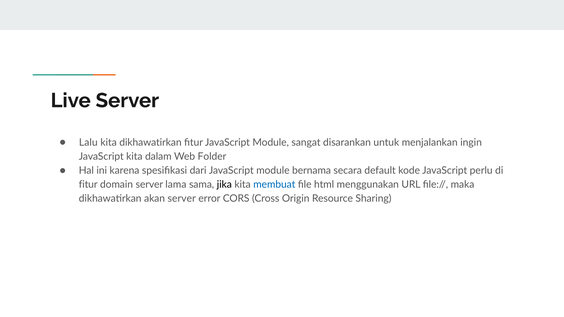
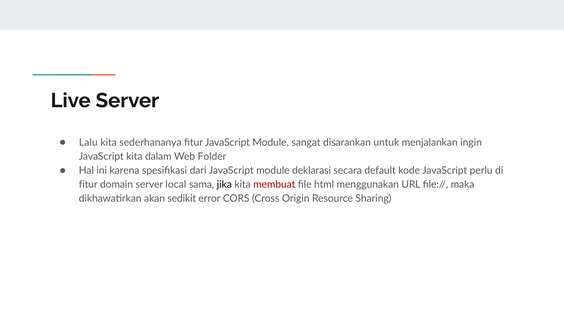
kita dikhawatirkan: dikhawatirkan -> sederhananya
bernama: bernama -> deklarasi
lama: lama -> local
membuat colour: blue -> red
akan server: server -> sedikit
